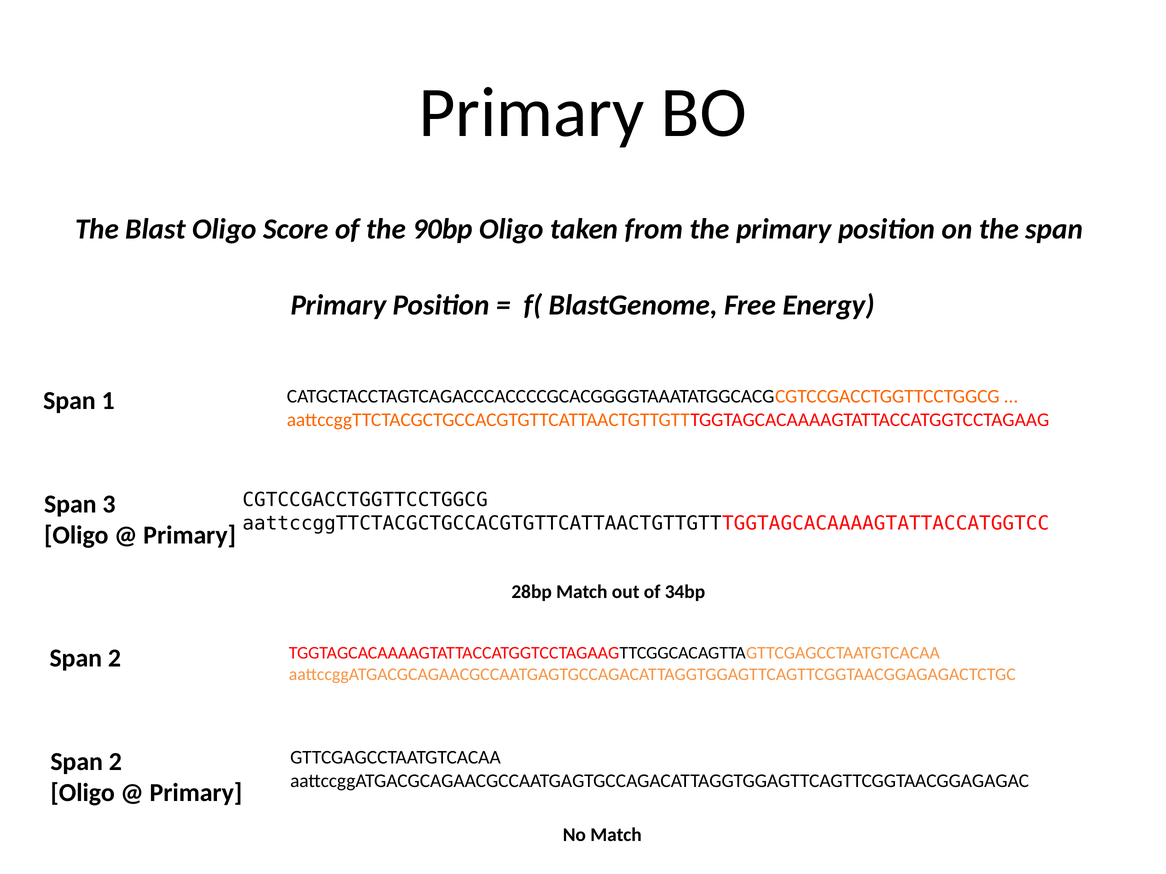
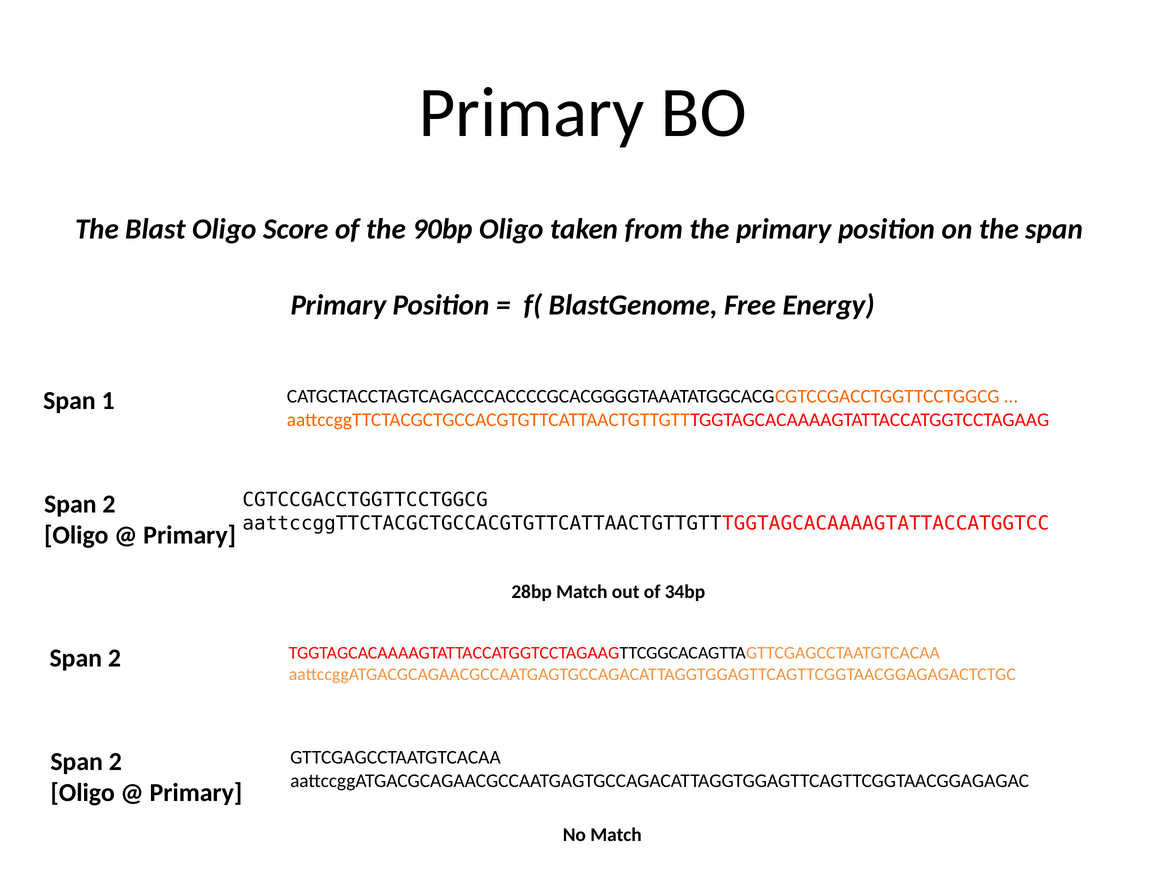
3 at (109, 504): 3 -> 2
